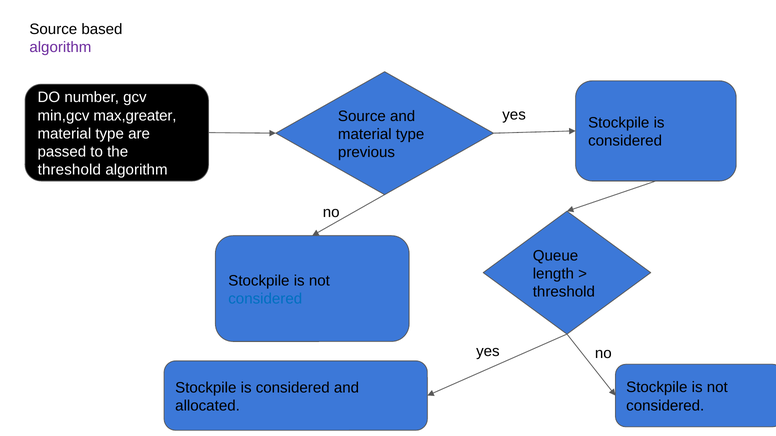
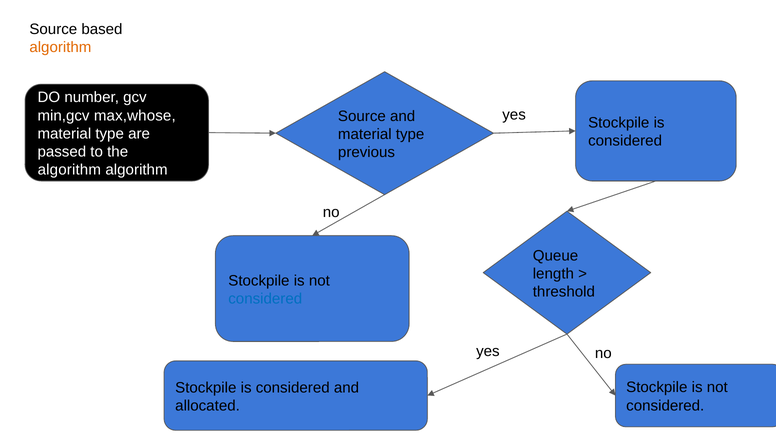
algorithm at (60, 47) colour: purple -> orange
max,greater: max,greater -> max,whose
threshold at (69, 170): threshold -> algorithm
